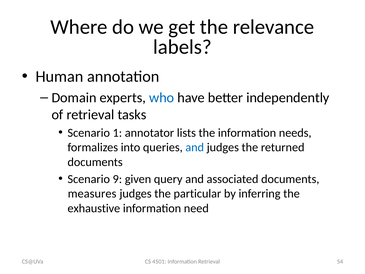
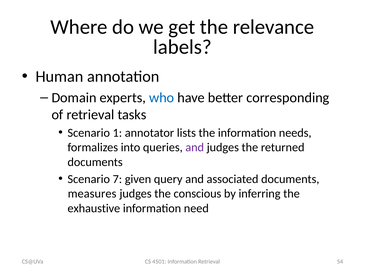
independently: independently -> corresponding
and at (195, 147) colour: blue -> purple
9: 9 -> 7
particular: particular -> conscious
